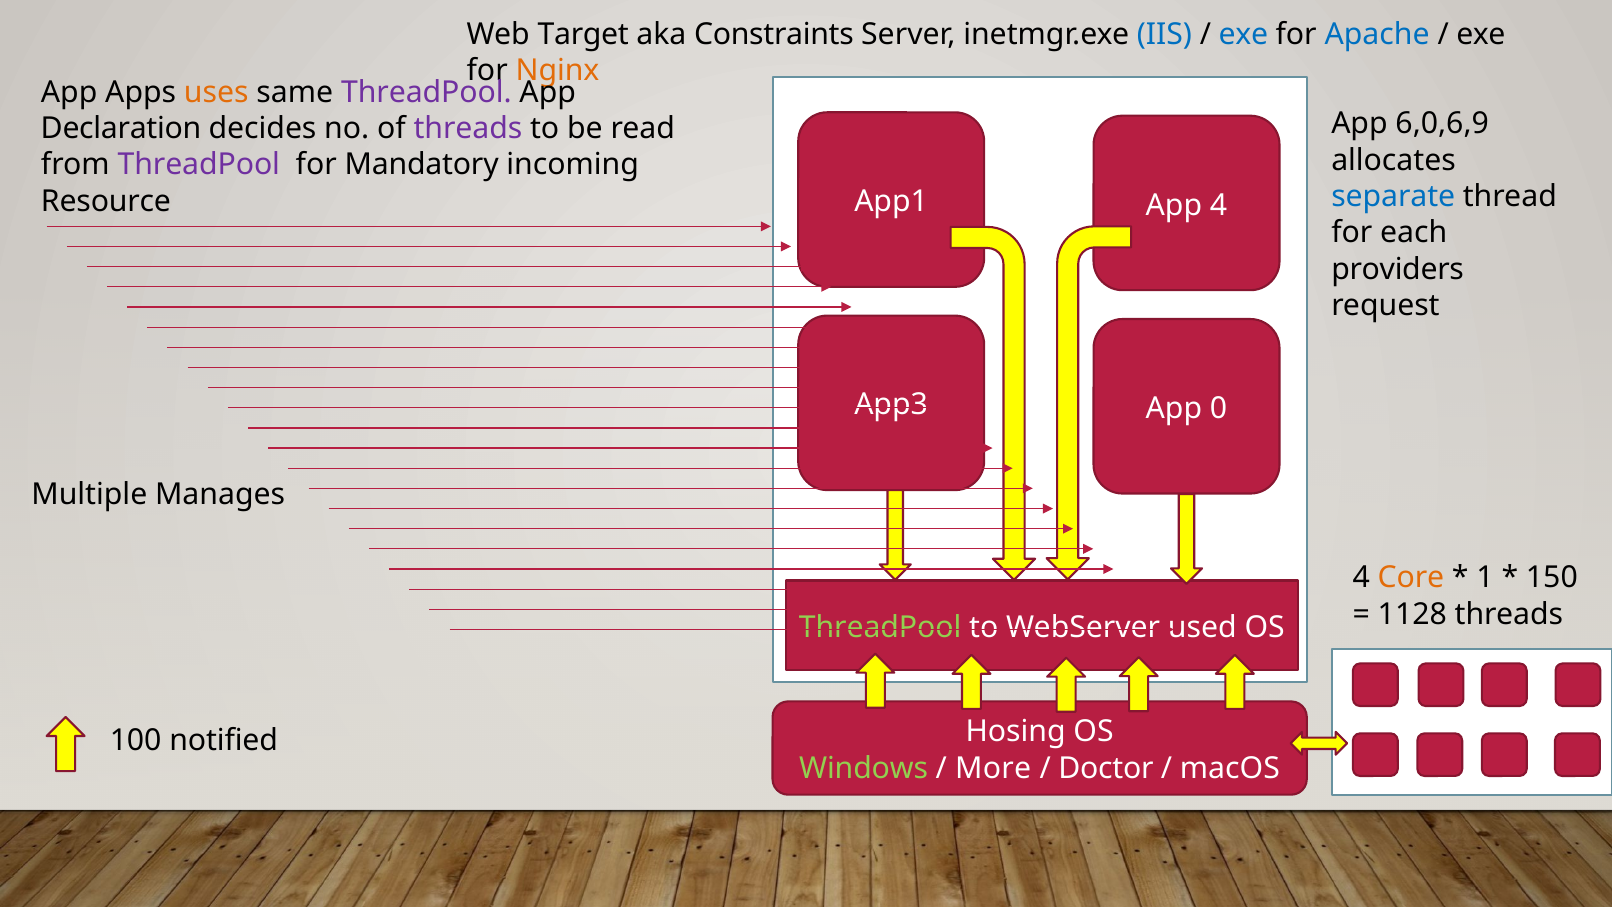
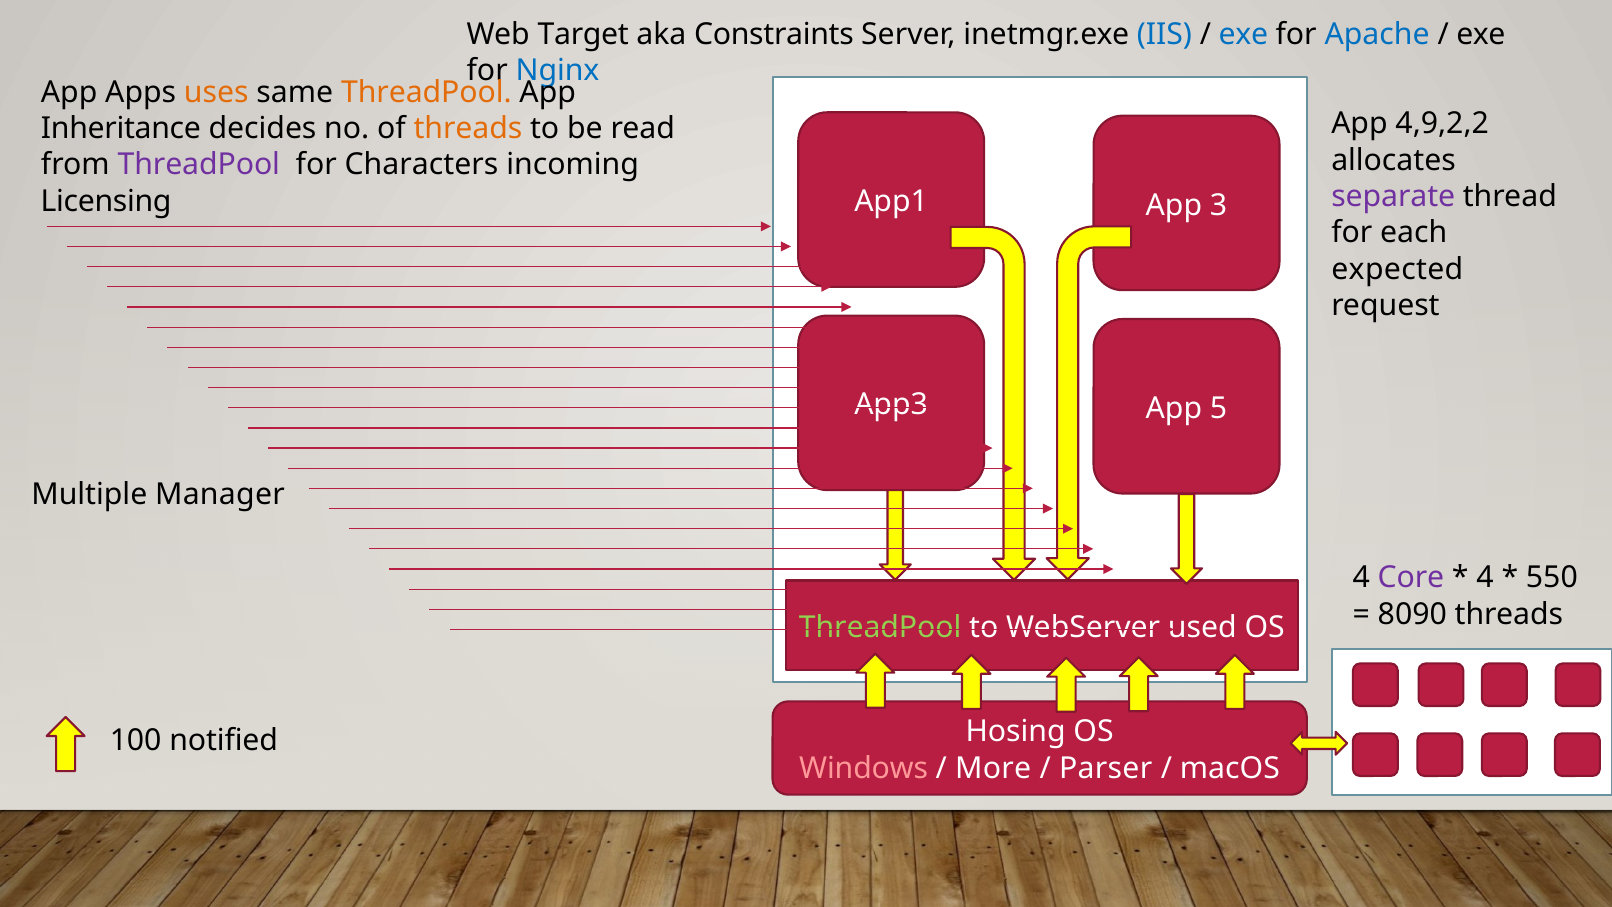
Nginx colour: orange -> blue
ThreadPool at (426, 92) colour: purple -> orange
6,0,6,9: 6,0,6,9 -> 4,9,2,2
Declaration: Declaration -> Inheritance
threads at (468, 129) colour: purple -> orange
Mandatory: Mandatory -> Characters
separate colour: blue -> purple
Resource: Resource -> Licensing
App 4: 4 -> 3
providers: providers -> expected
0: 0 -> 5
Manages: Manages -> Manager
Core colour: orange -> purple
1 at (1485, 578): 1 -> 4
150: 150 -> 550
1128: 1128 -> 8090
Windows colour: light green -> pink
Doctor: Doctor -> Parser
